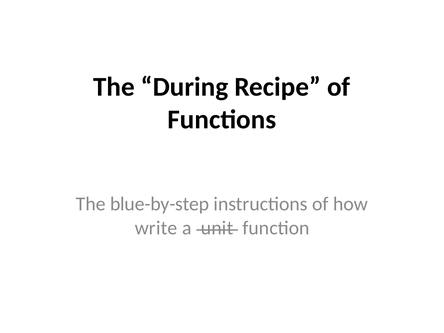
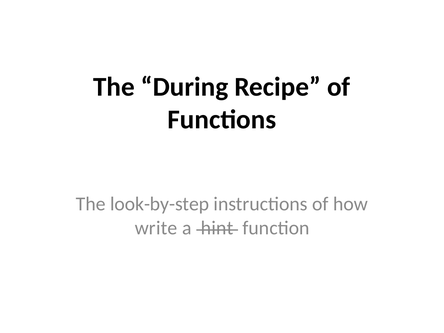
blue-by-step: blue-by-step -> look-by-step
unit: unit -> hint
